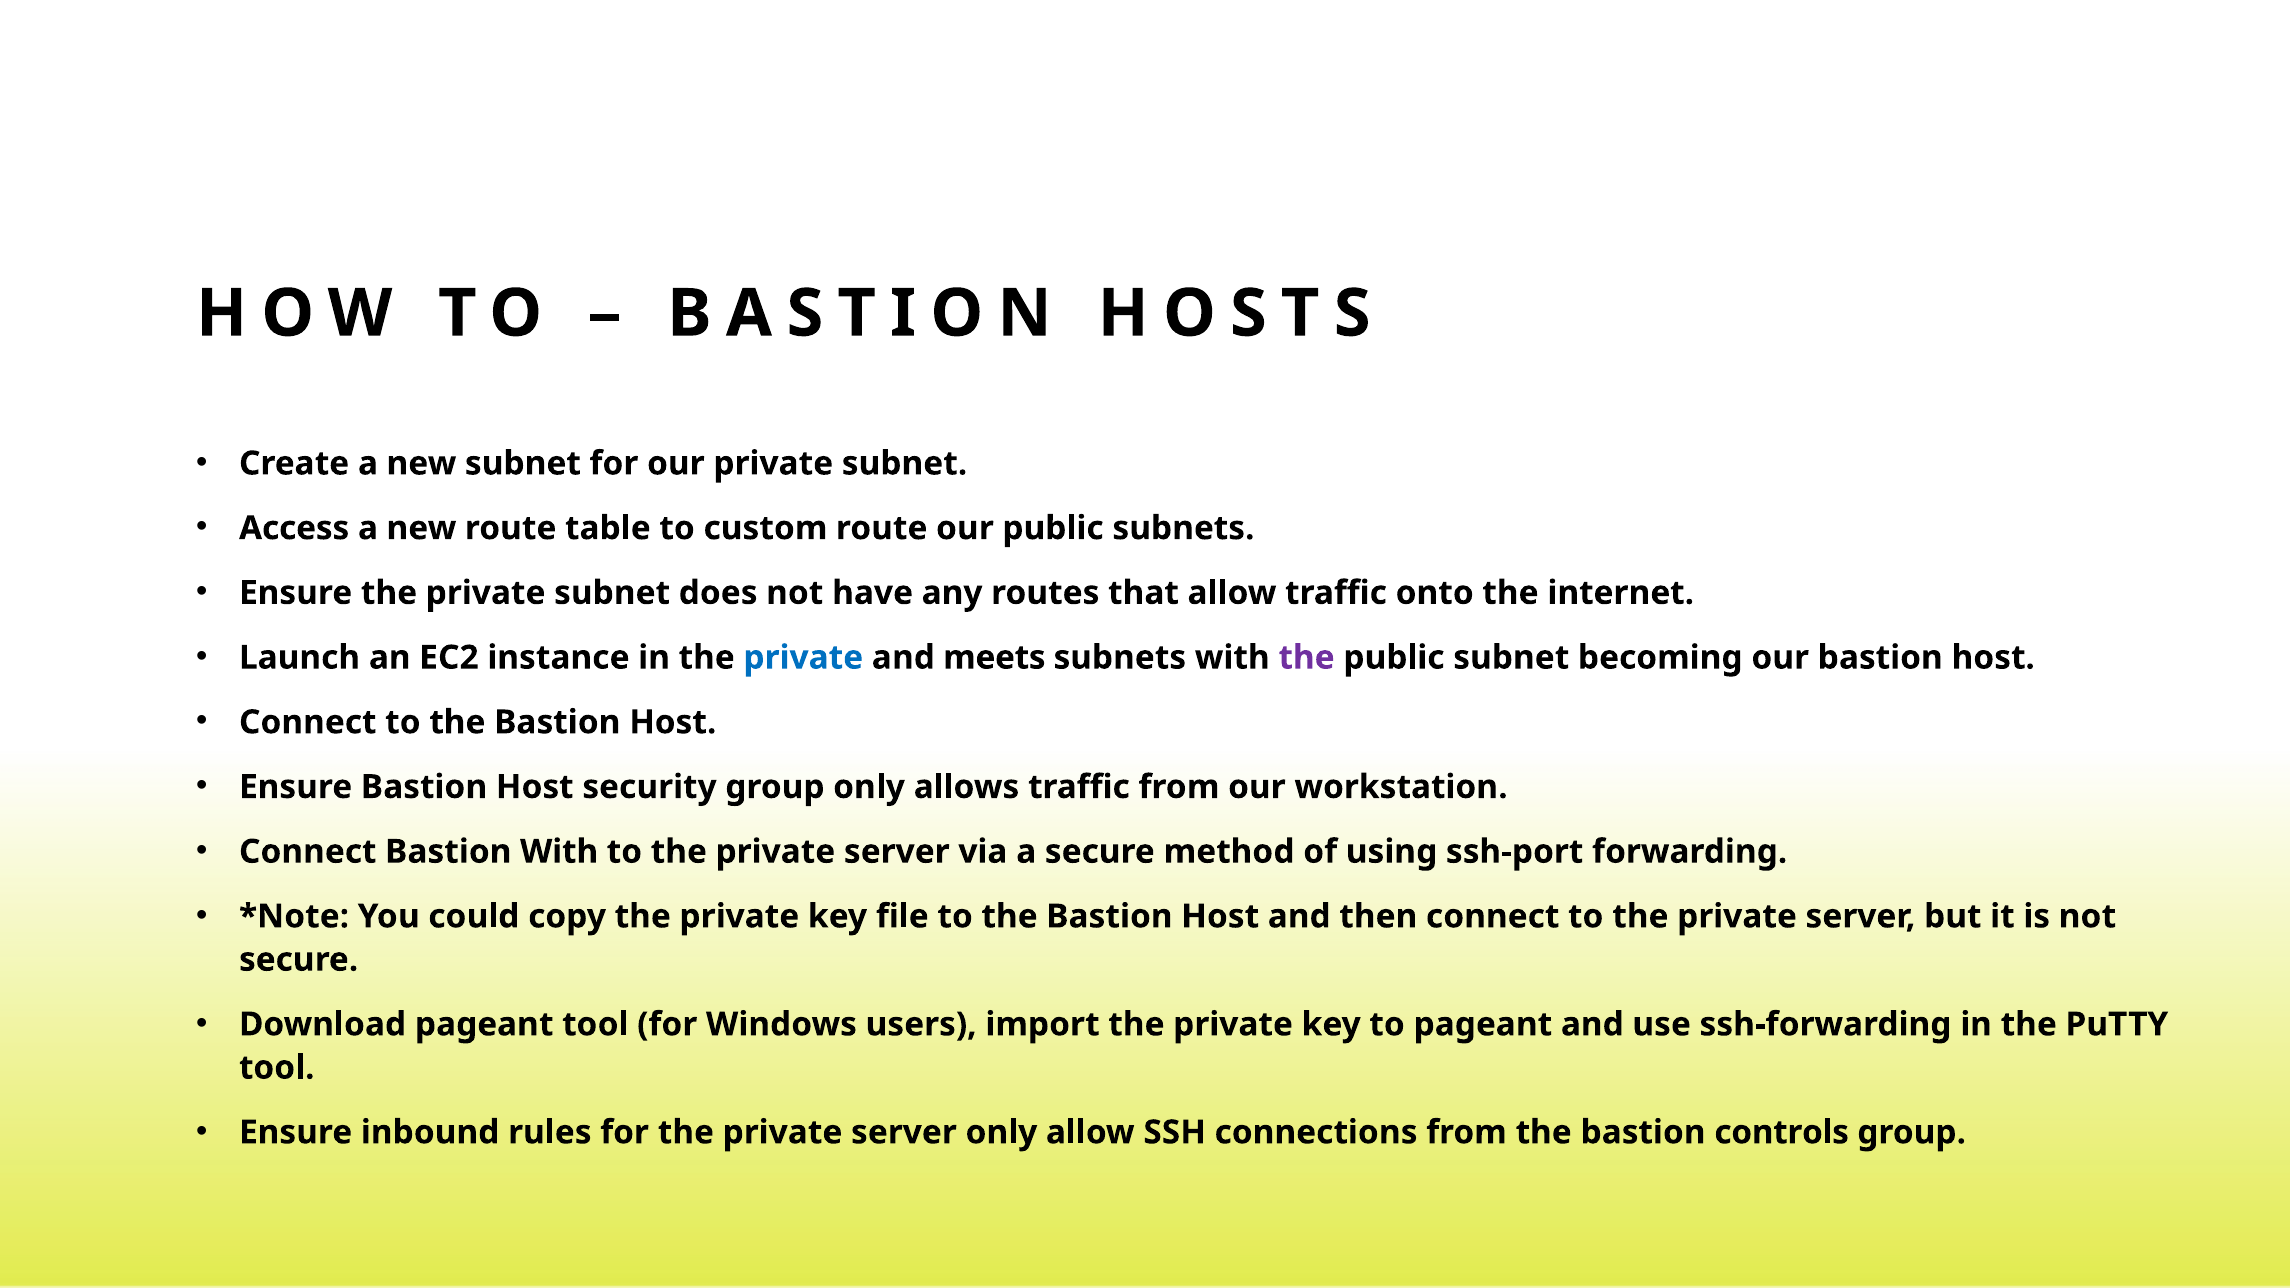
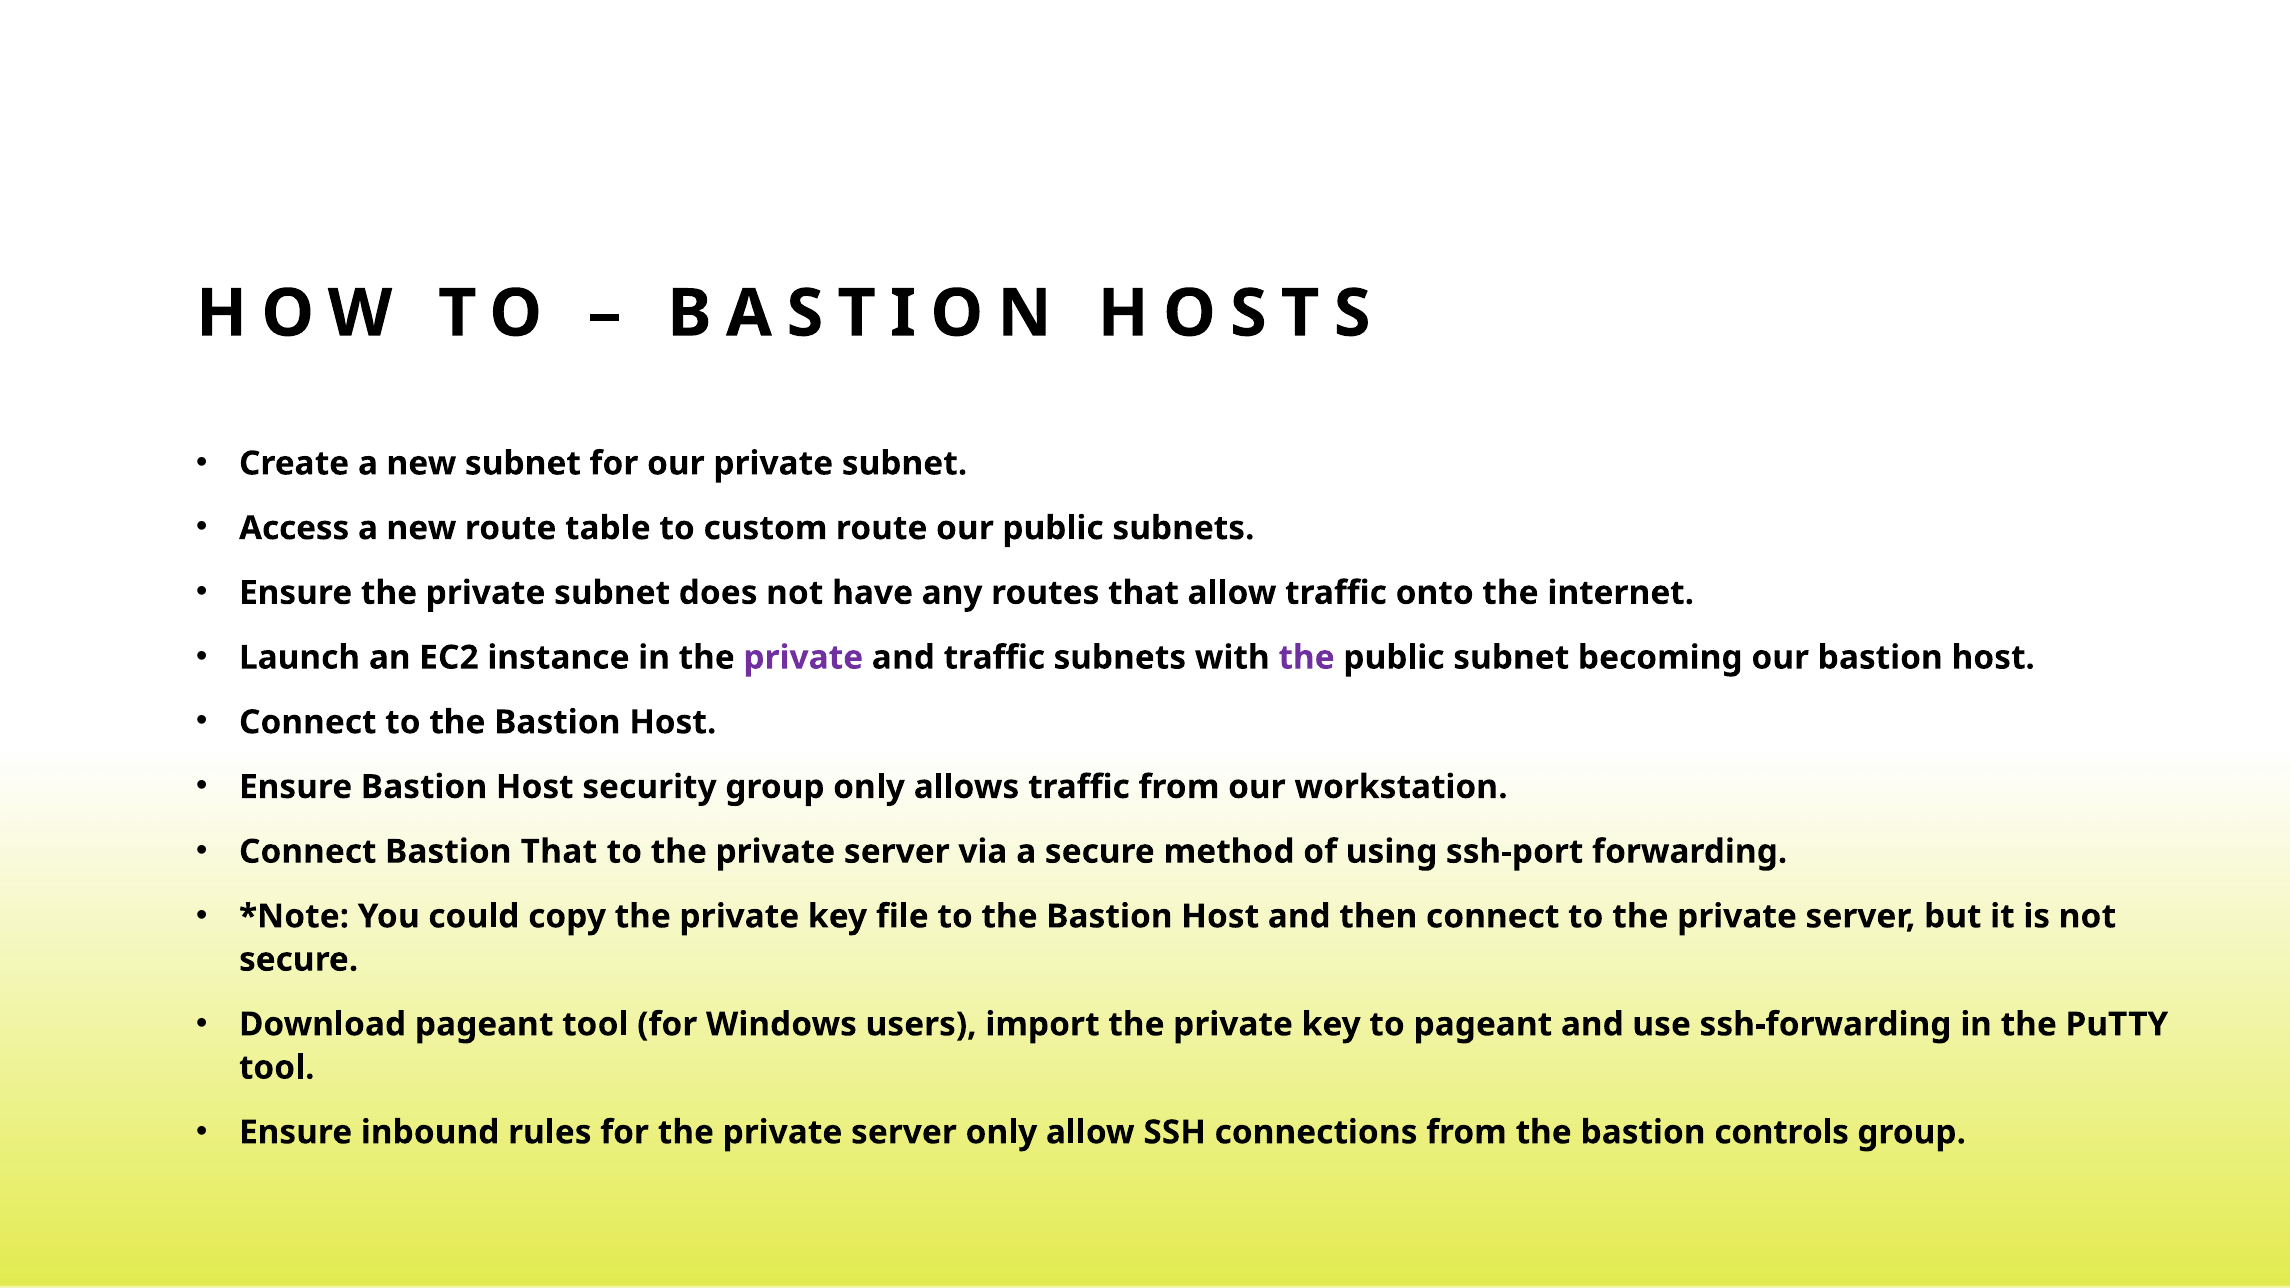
private at (803, 658) colour: blue -> purple
and meets: meets -> traffic
Bastion With: With -> That
